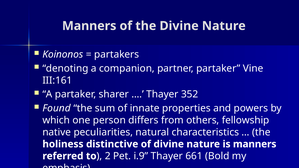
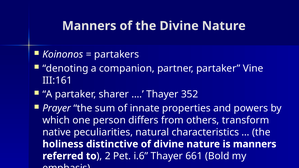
Found: Found -> Prayer
fellowship: fellowship -> transform
i.9: i.9 -> i.6
